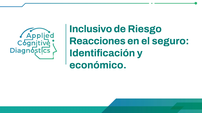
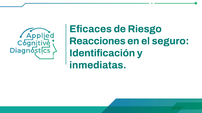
Inclusivo: Inclusivo -> Eficaces
económico: económico -> inmediatas
